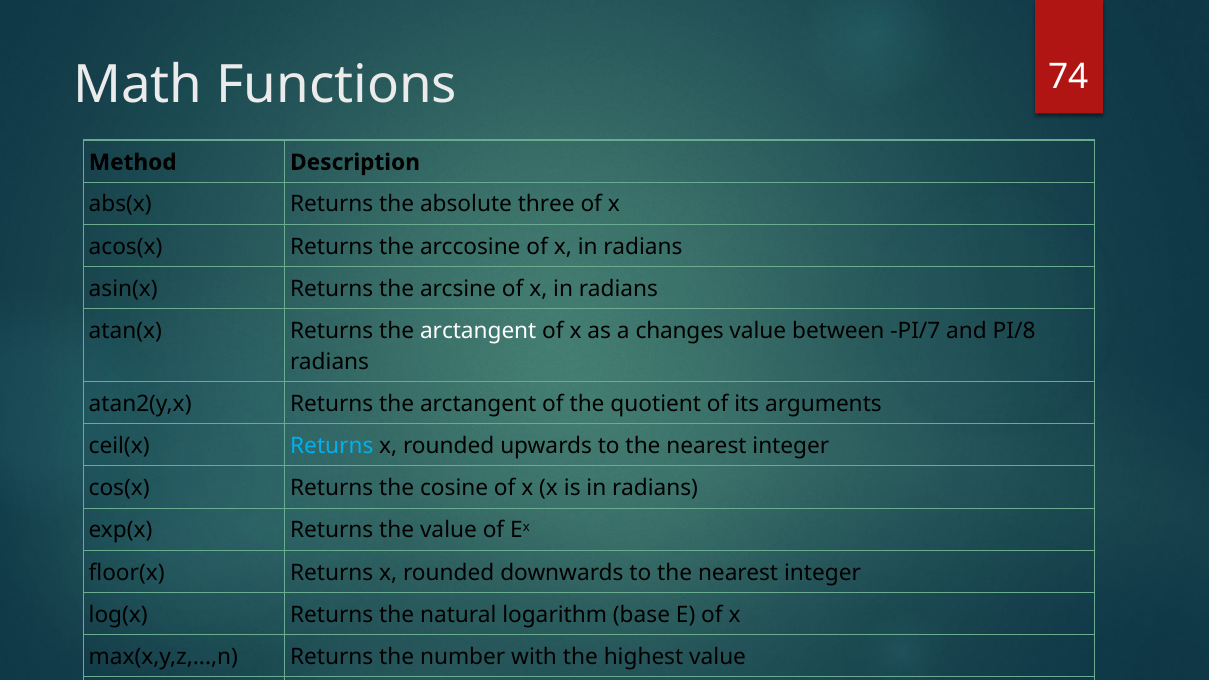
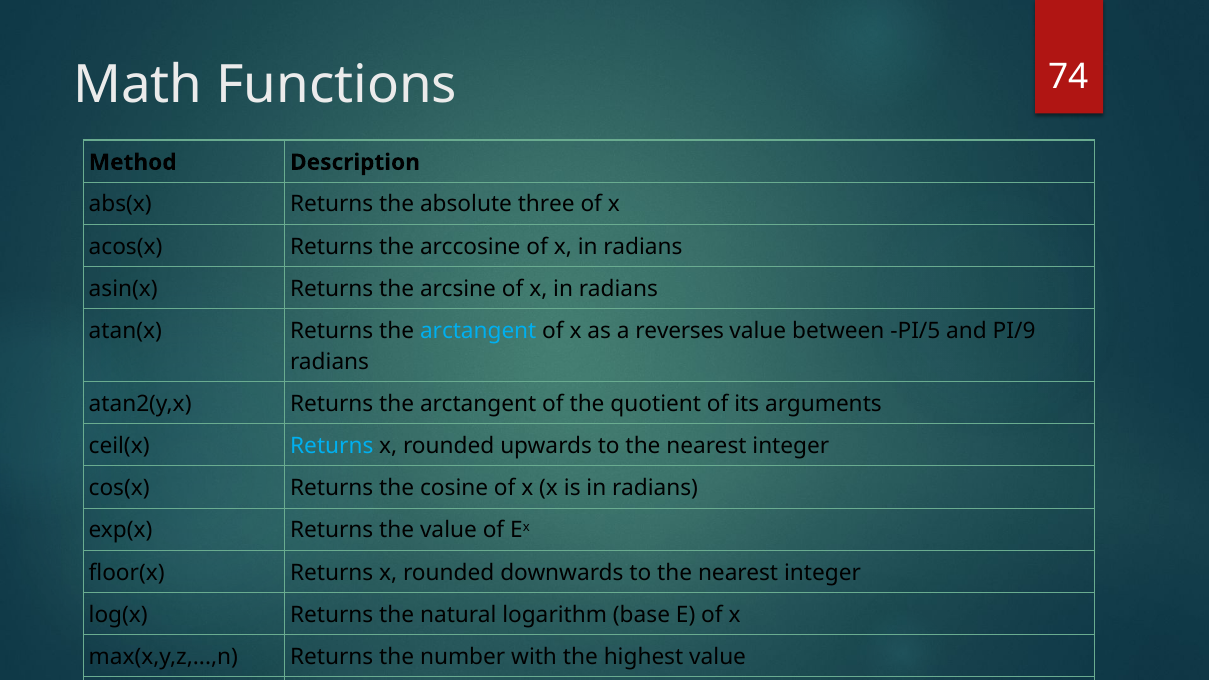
arctangent at (478, 331) colour: white -> light blue
changes: changes -> reverses
PI/7: PI/7 -> PI/5
PI/8: PI/8 -> PI/9
